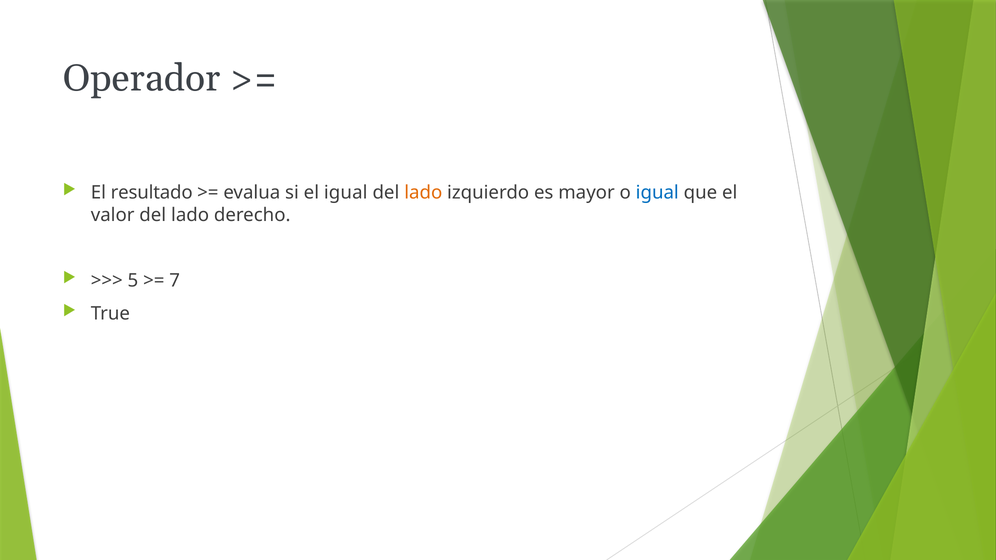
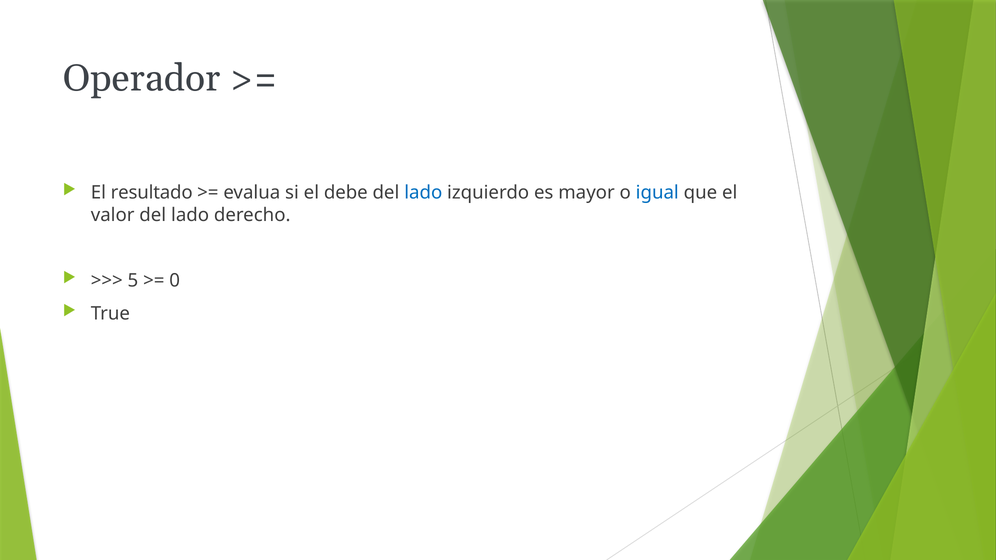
el igual: igual -> debe
lado at (423, 193) colour: orange -> blue
7: 7 -> 0
